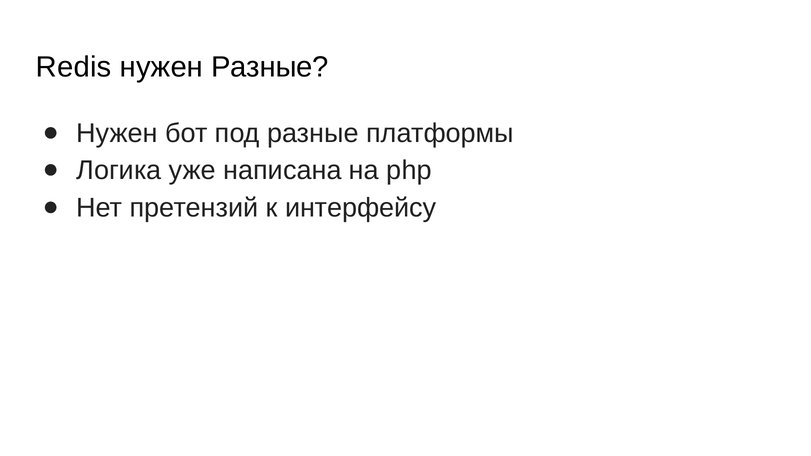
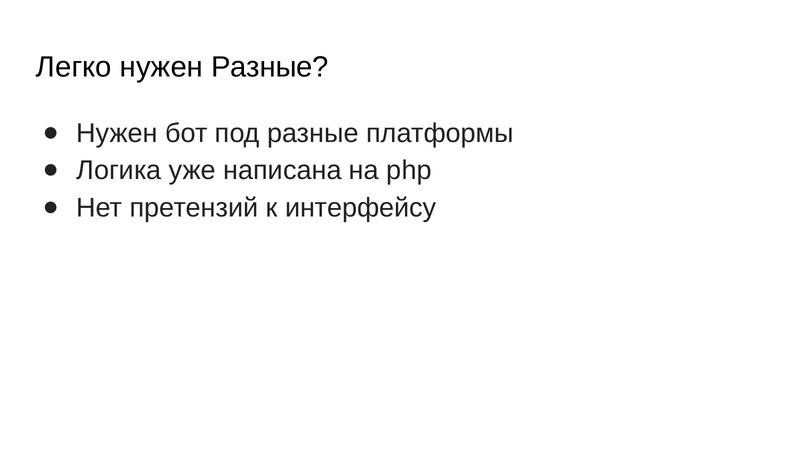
Redis: Redis -> Легко
